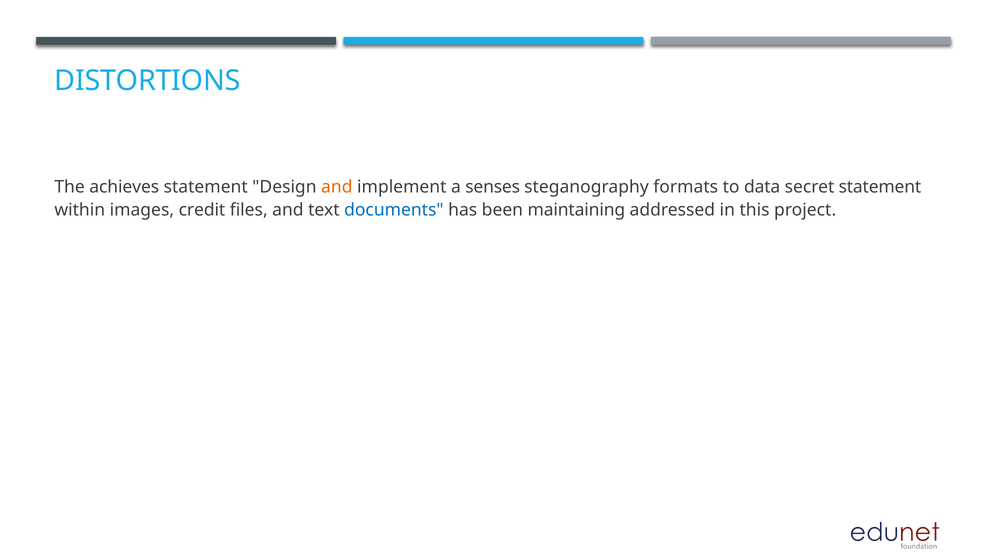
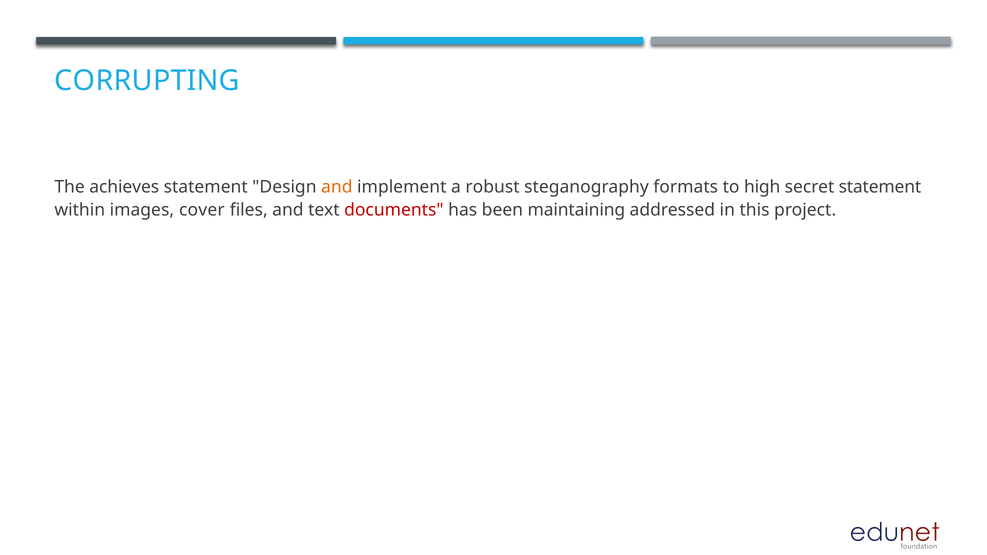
DISTORTIONS: DISTORTIONS -> CORRUPTING
senses: senses -> robust
data: data -> high
credit: credit -> cover
documents colour: blue -> red
